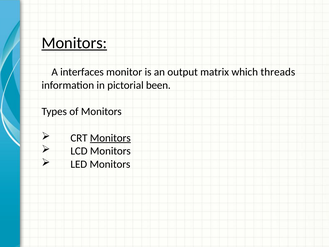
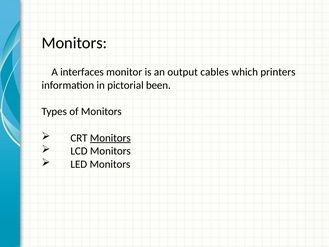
Monitors at (74, 43) underline: present -> none
matrix: matrix -> cables
threads: threads -> printers
